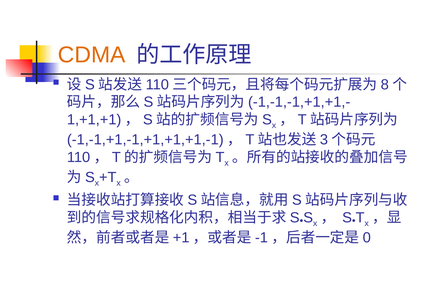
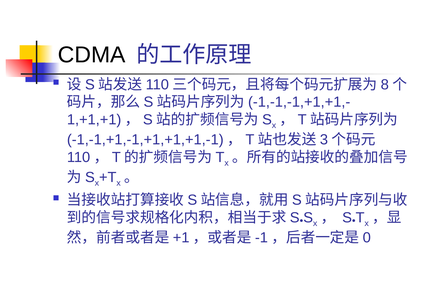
CDMA colour: orange -> black
